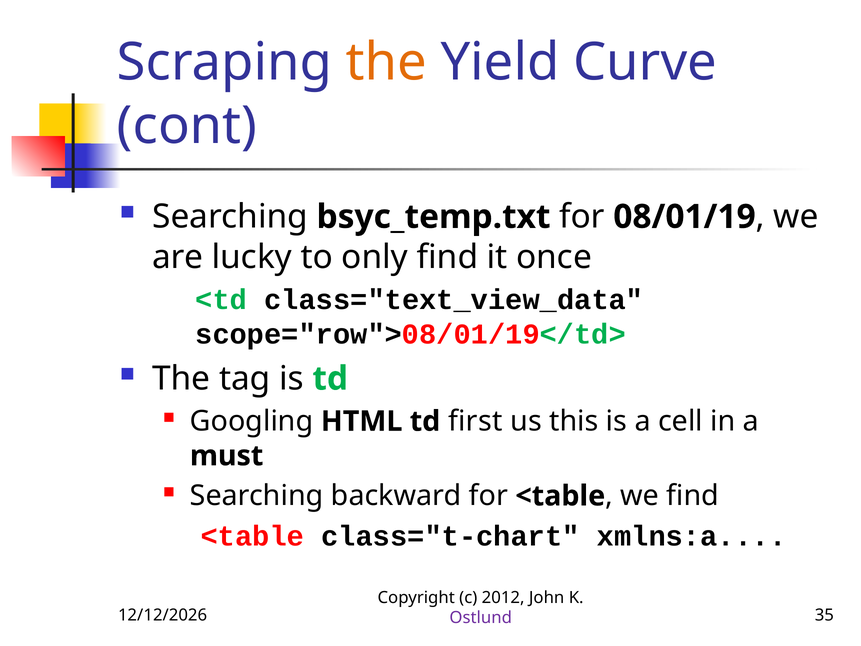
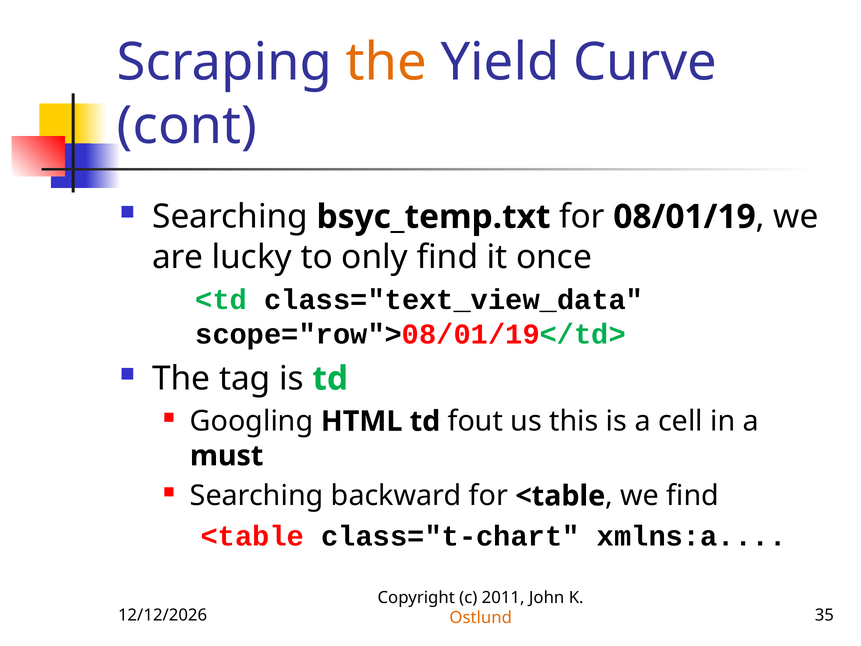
first: first -> fout
2012: 2012 -> 2011
Ostlund colour: purple -> orange
